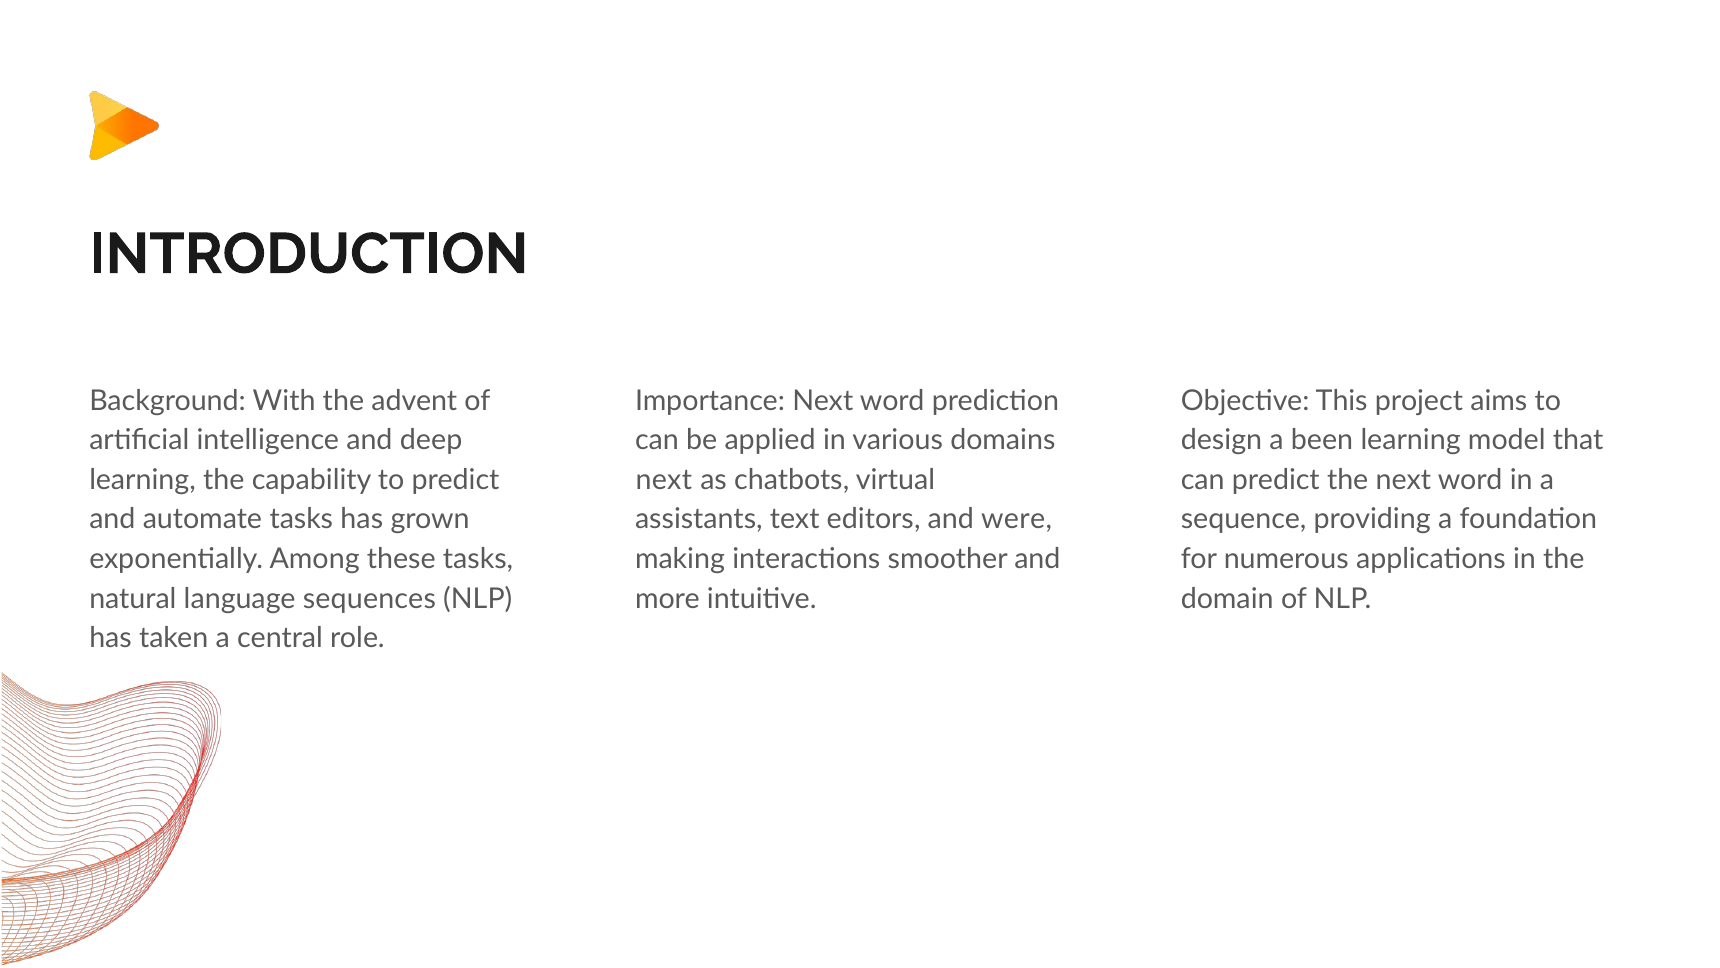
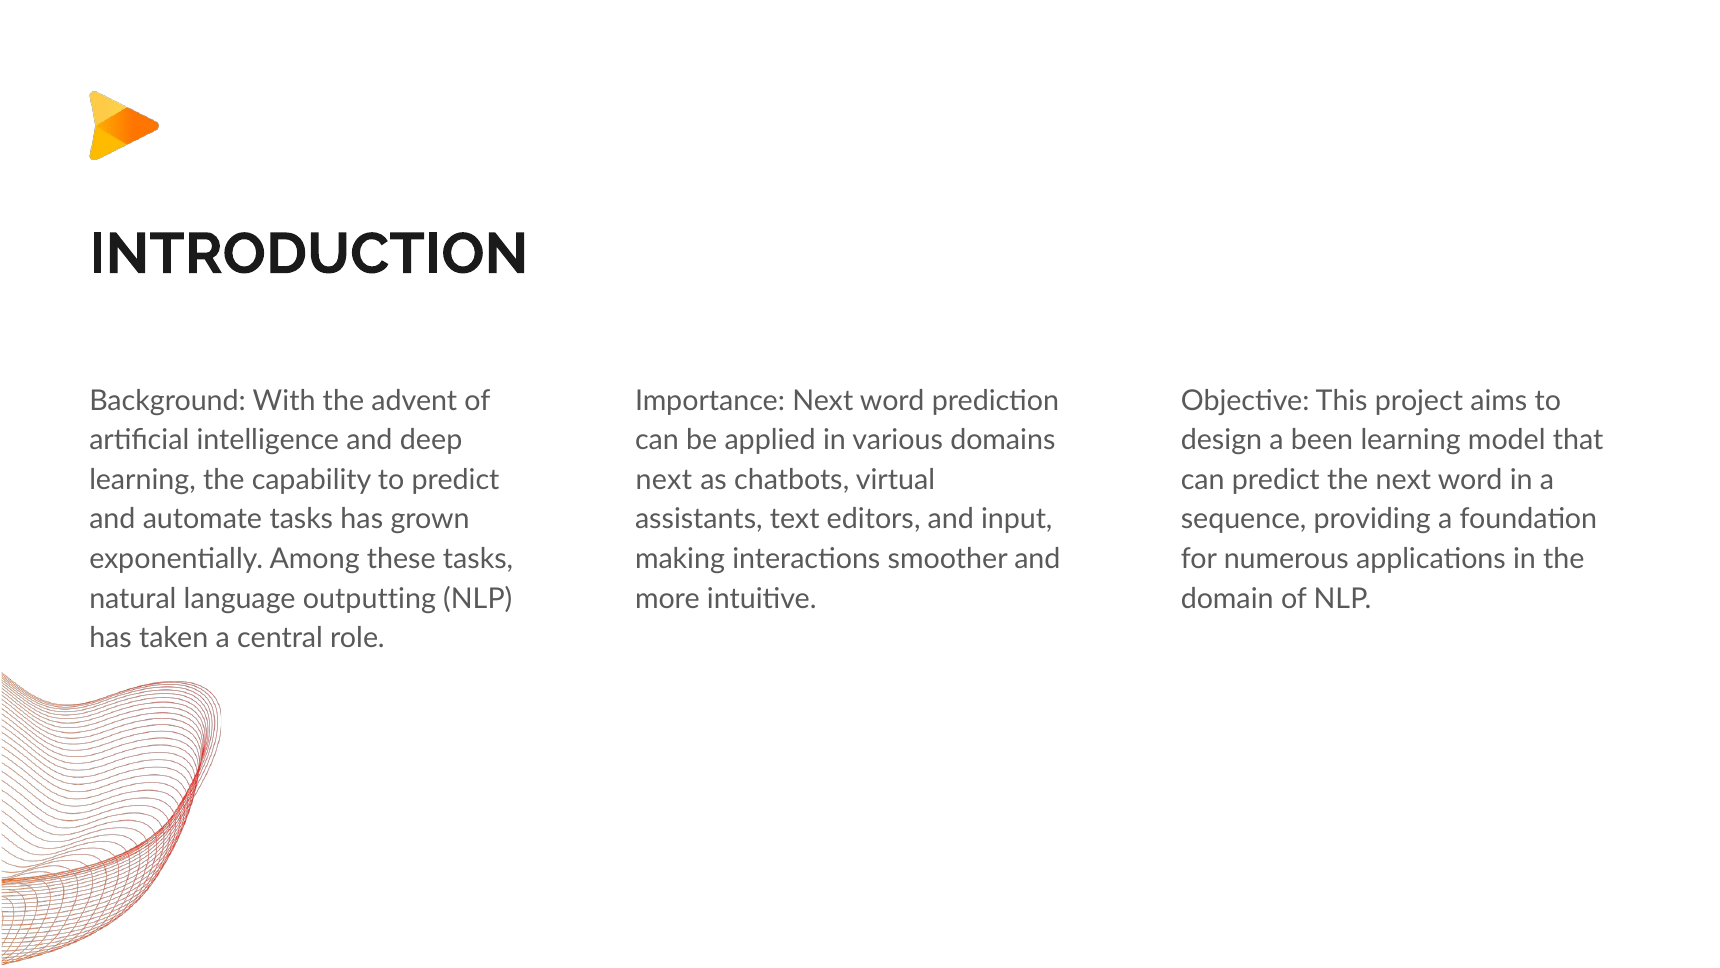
were: were -> input
sequences: sequences -> outputting
